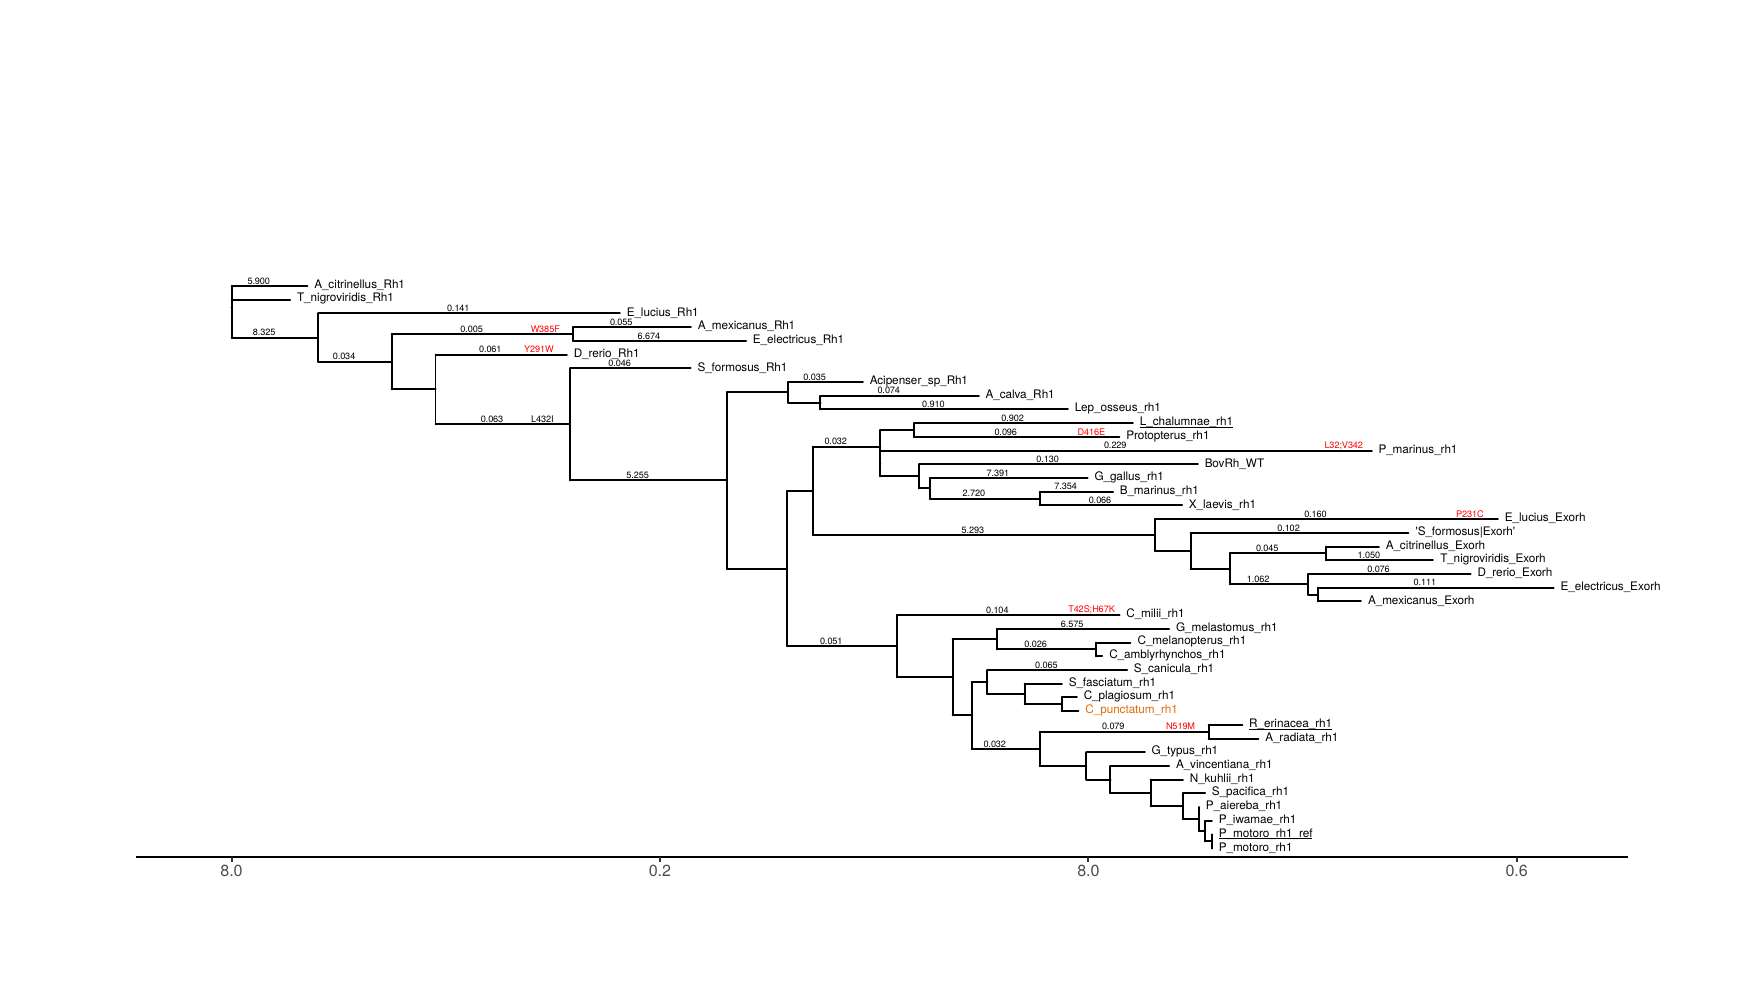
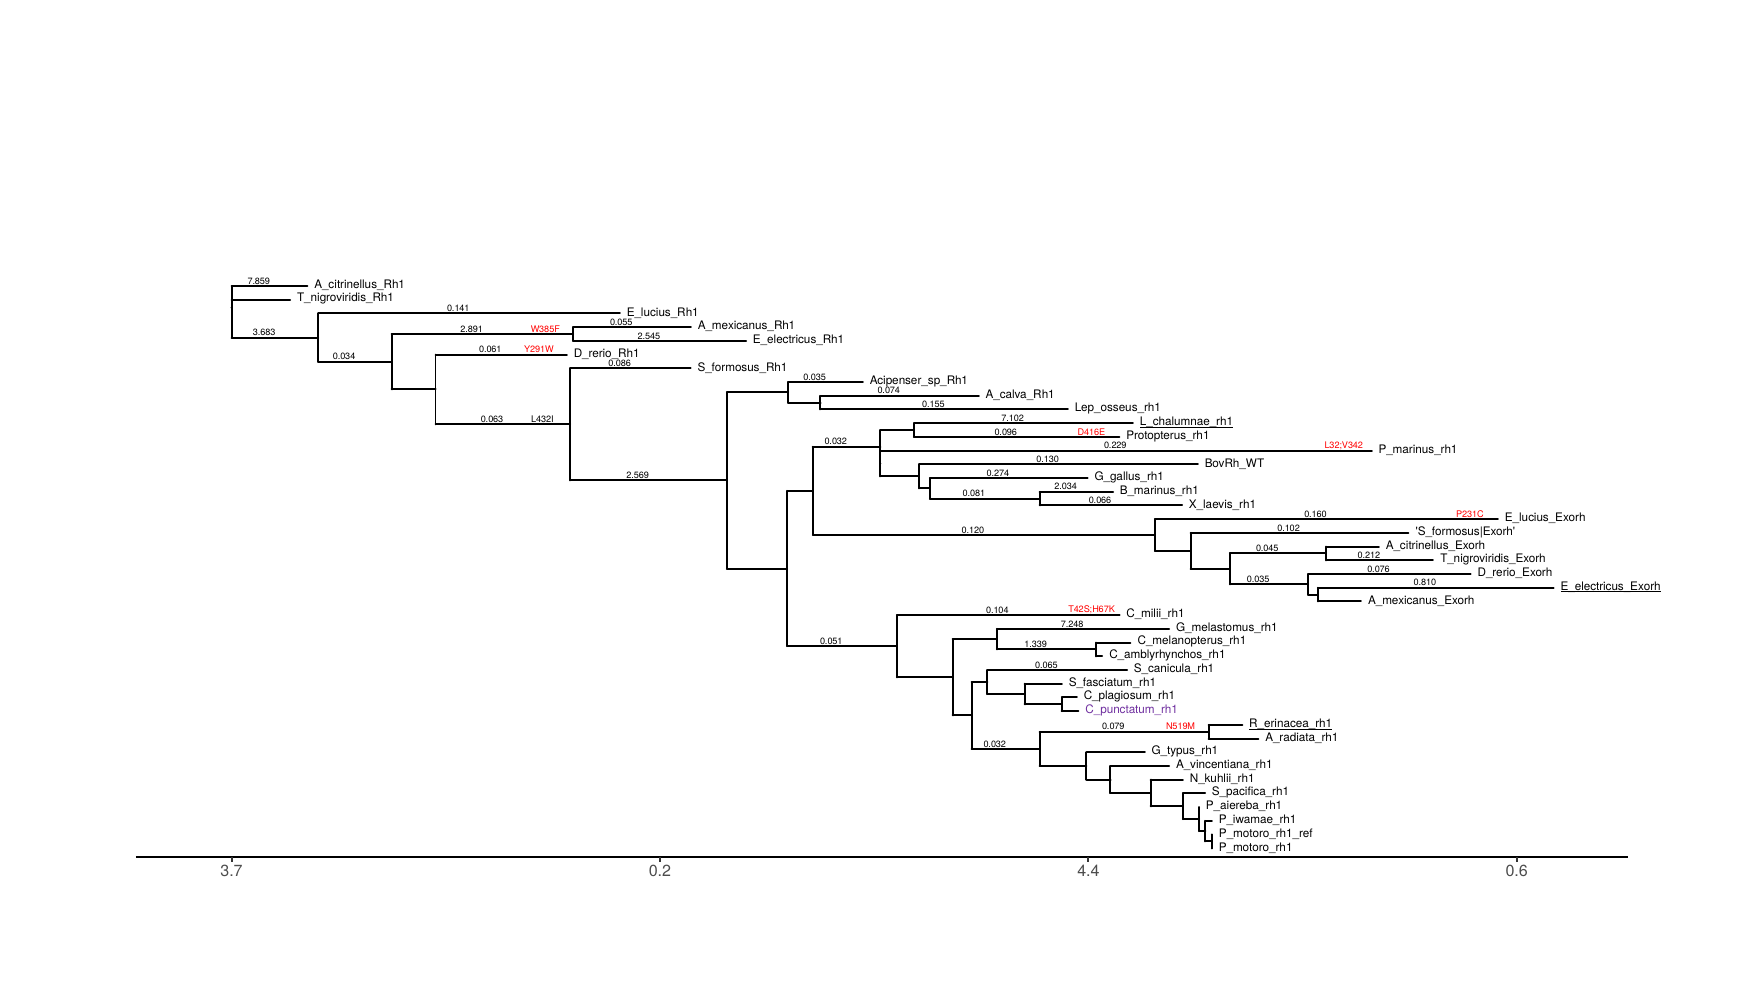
5.900: 5.900 -> 7.859
0.005: 0.005 -> 2.891
8.325: 8.325 -> 3.683
6.674: 6.674 -> 2.545
0.046: 0.046 -> 0.086
0.910: 0.910 -> 0.155
0.902: 0.902 -> 7.102
7.391: 7.391 -> 0.274
5.255: 5.255 -> 2.569
7.354: 7.354 -> 2.034
2.720: 2.720 -> 0.081
5.293: 5.293 -> 0.120
1.050: 1.050 -> 0.212
1.062 at (1258, 580): 1.062 -> 0.035
0.111: 0.111 -> 0.810
E_electricus_Exorh underline: none -> present
6.575: 6.575 -> 7.248
0.026: 0.026 -> 1.339
C_punctatum_rh1 colour: orange -> purple
P_motoro_rh1_ref underline: present -> none
8.0 at (232, 871): 8.0 -> 3.7
0.2 8.0: 8.0 -> 4.4
